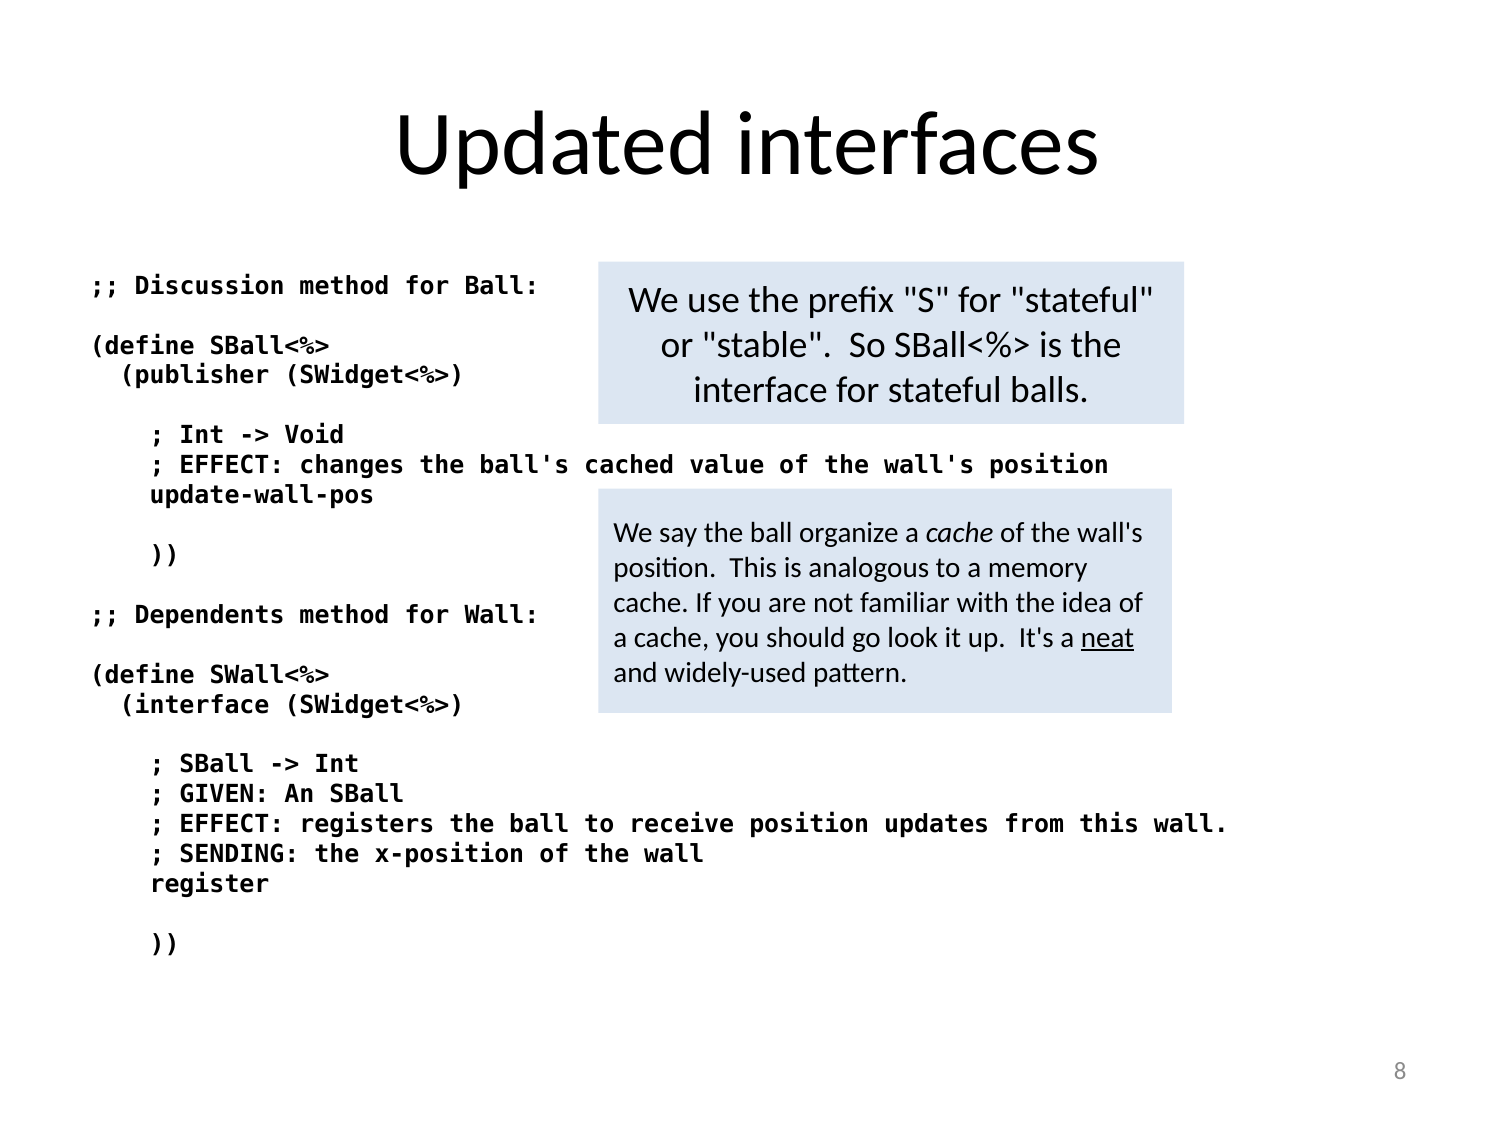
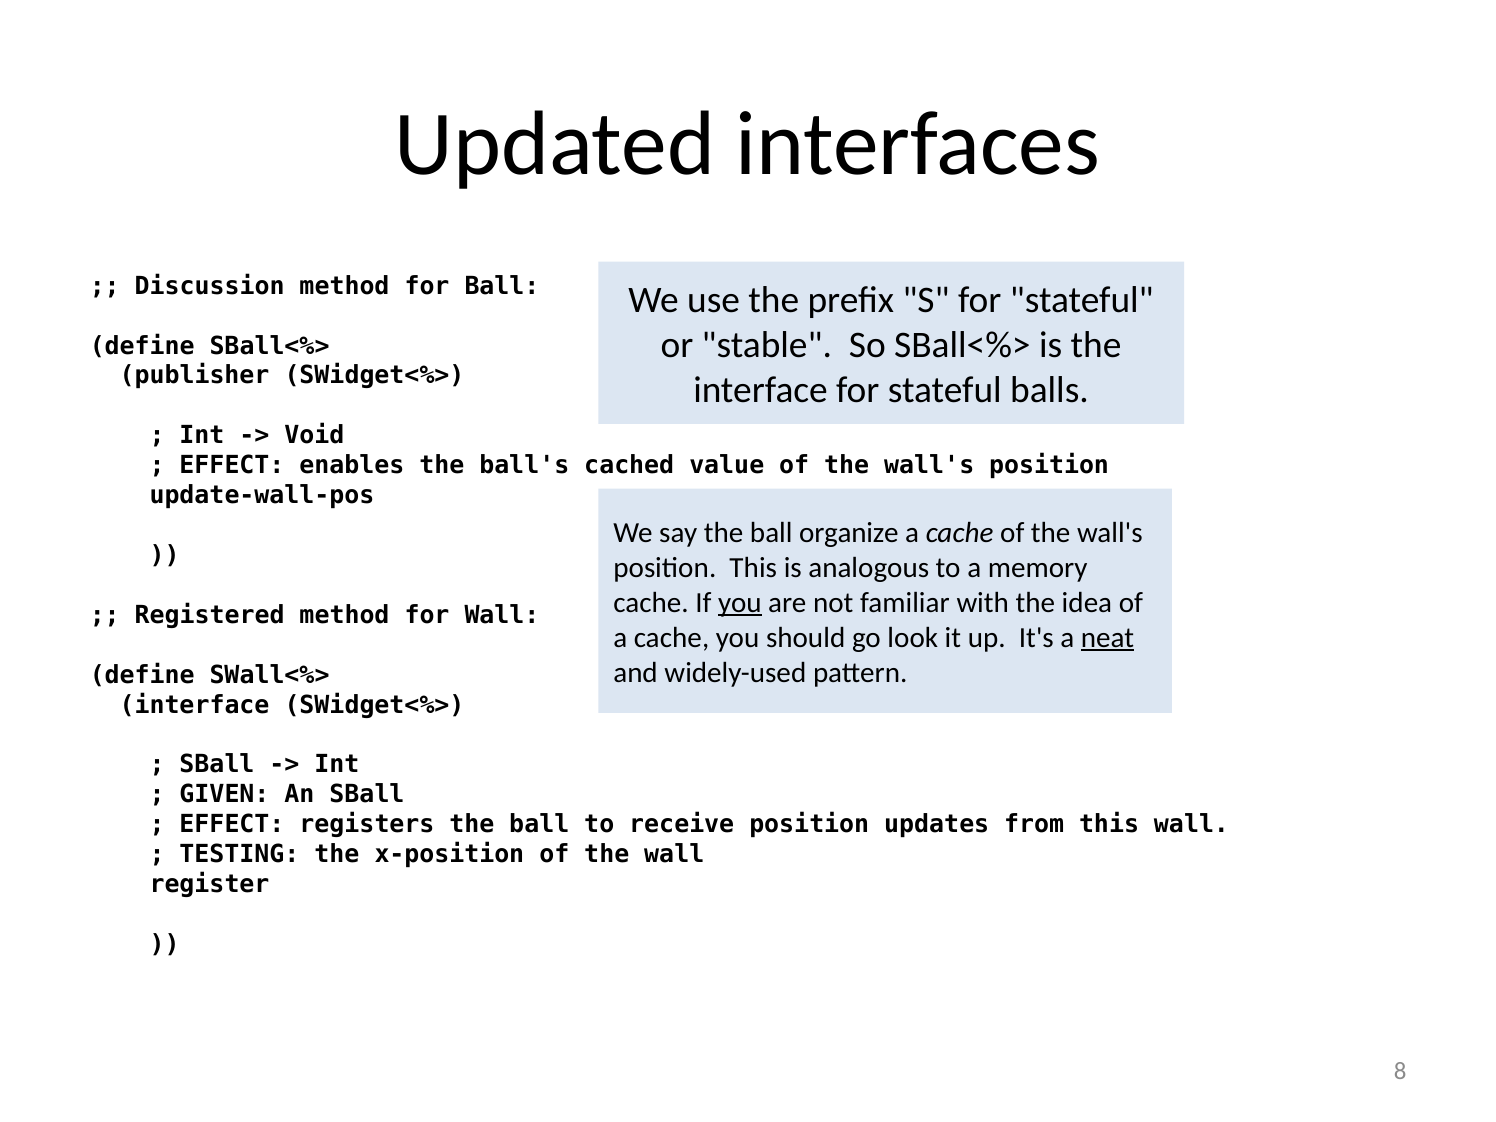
changes: changes -> enables
you at (740, 603) underline: none -> present
Dependents: Dependents -> Registered
SENDING: SENDING -> TESTING
